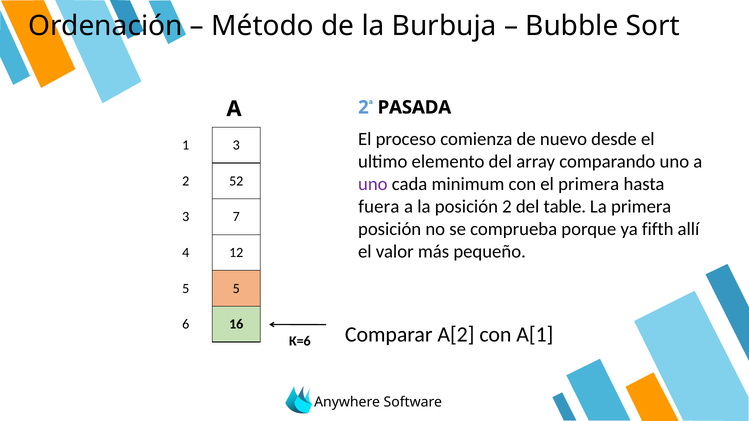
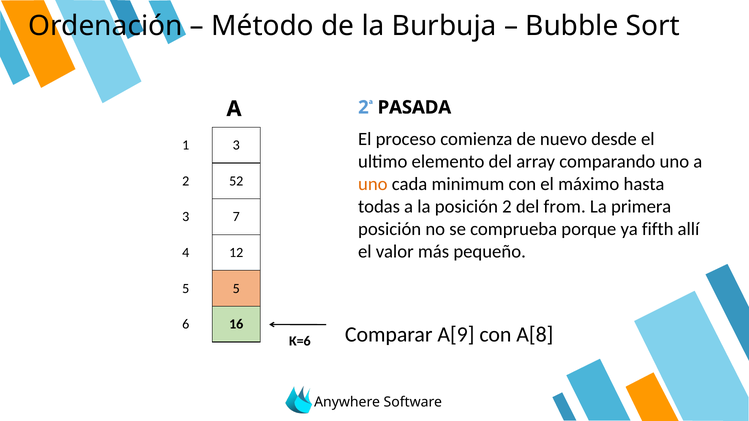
uno at (373, 184) colour: purple -> orange
el primera: primera -> máximo
fuera: fuera -> todas
table: table -> from
A[2: A[2 -> A[9
A[1: A[1 -> A[8
